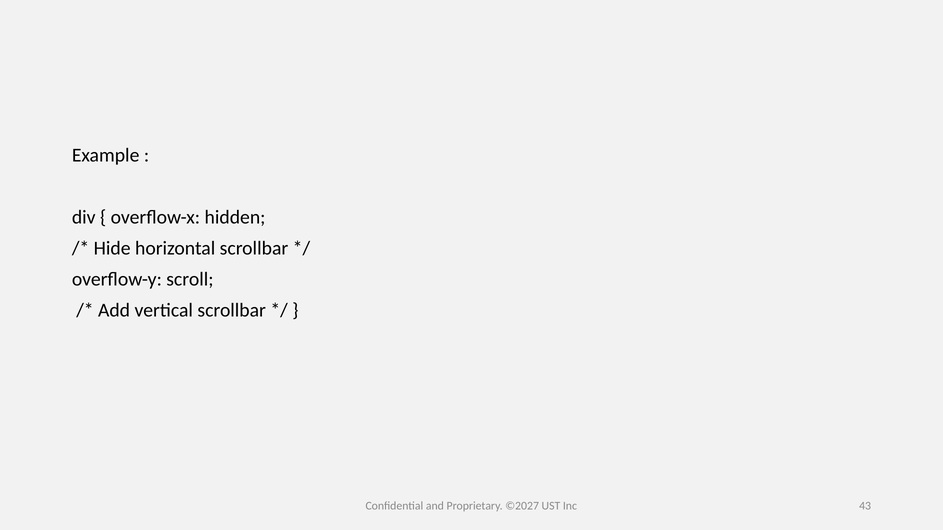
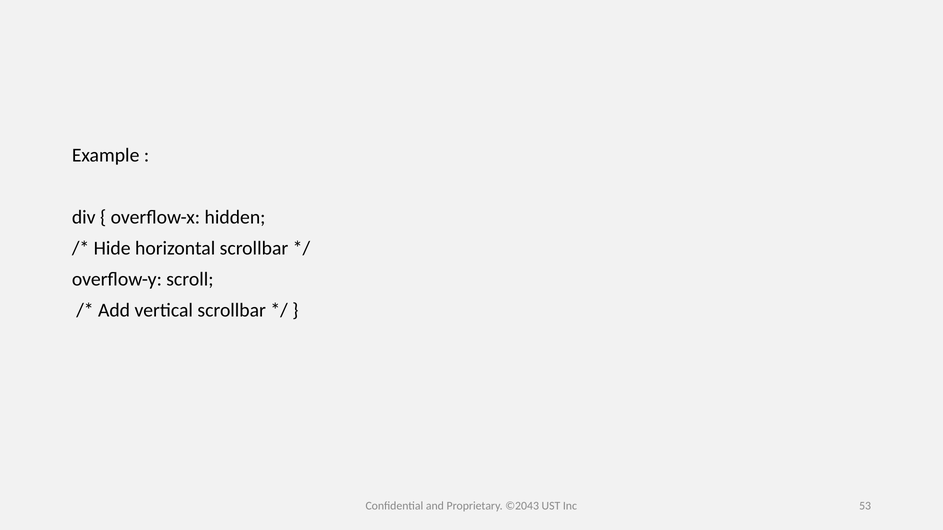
©2027: ©2027 -> ©2043
43: 43 -> 53
